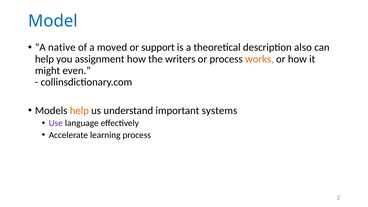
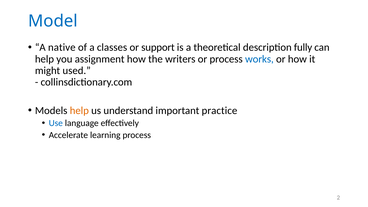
moved: moved -> classes
also: also -> fully
works colour: orange -> blue
even: even -> used
systems: systems -> practice
Use colour: purple -> blue
